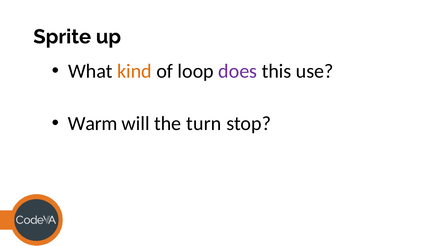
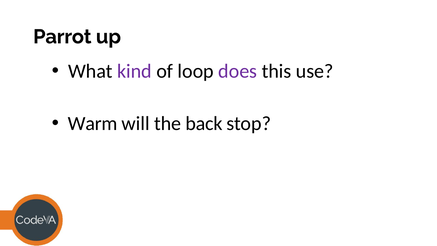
Sprite: Sprite -> Parrot
kind colour: orange -> purple
turn: turn -> back
